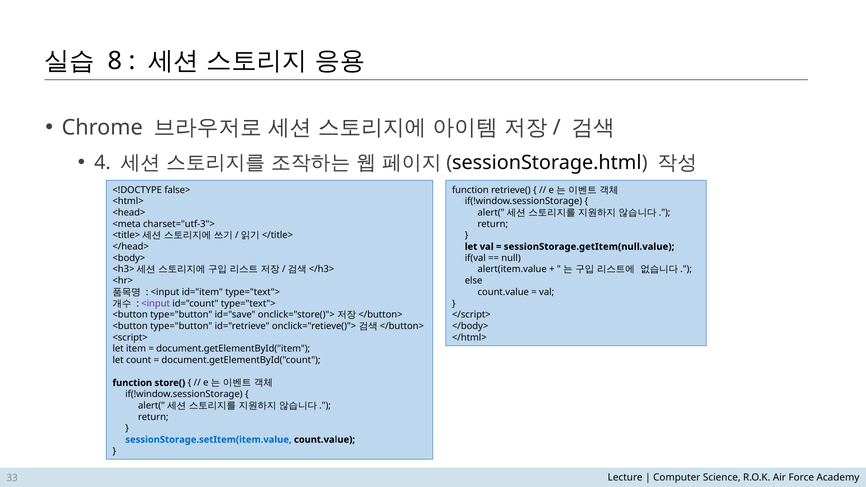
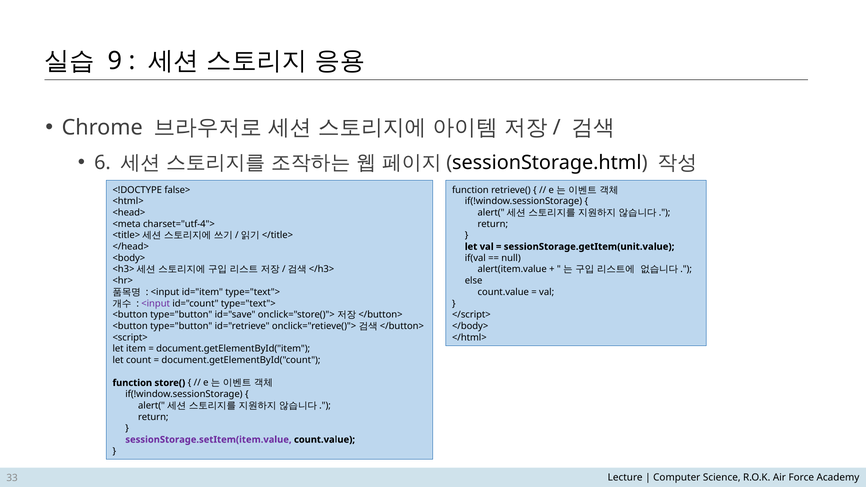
8: 8 -> 9
4: 4 -> 6
charset="utf-3">: charset="utf-3"> -> charset="utf-4">
sessionStorage.getItem(null.value: sessionStorage.getItem(null.value -> sessionStorage.getItem(unit.value
sessionStorage.setItem(item.value colour: blue -> purple
